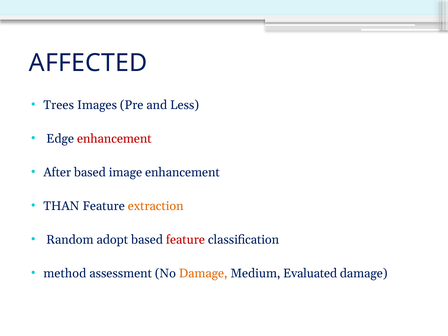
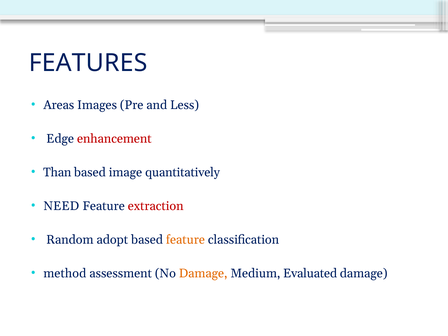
AFFECTED: AFFECTED -> FEATURES
Trees: Trees -> Areas
After: After -> Than
image enhancement: enhancement -> quantitatively
THAN: THAN -> NEED
extraction colour: orange -> red
feature at (185, 240) colour: red -> orange
